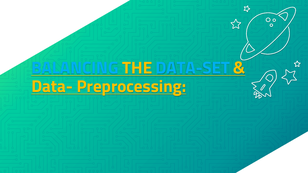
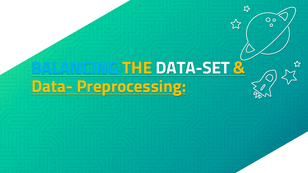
DATA-SET colour: light blue -> white
